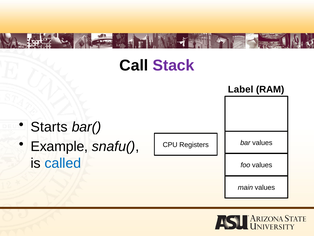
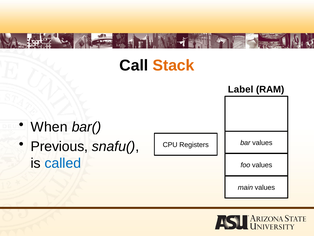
Stack colour: purple -> orange
Starts: Starts -> When
Example: Example -> Previous
